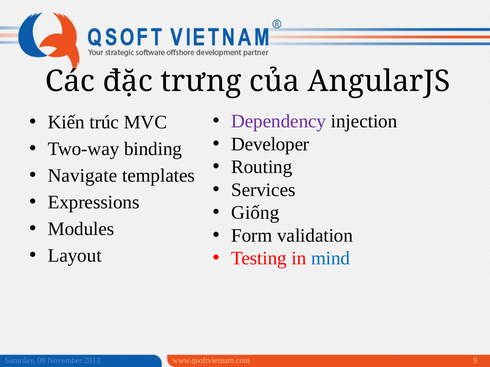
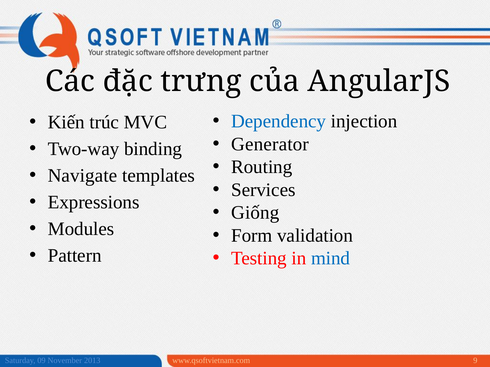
Dependency colour: purple -> blue
Developer: Developer -> Generator
Layout: Layout -> Pattern
